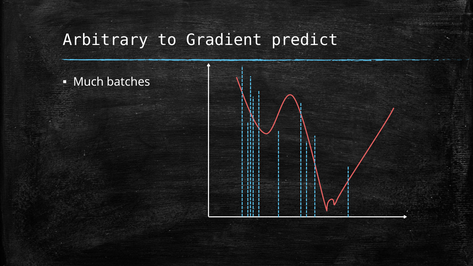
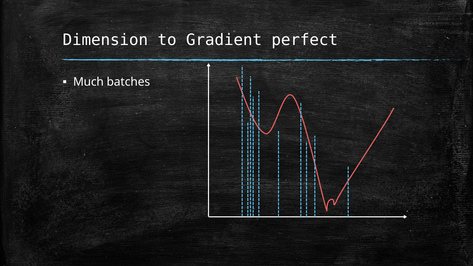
Arbitrary: Arbitrary -> Dimension
predict: predict -> perfect
